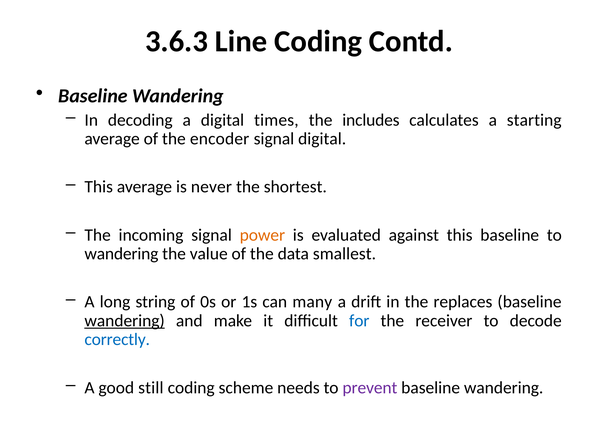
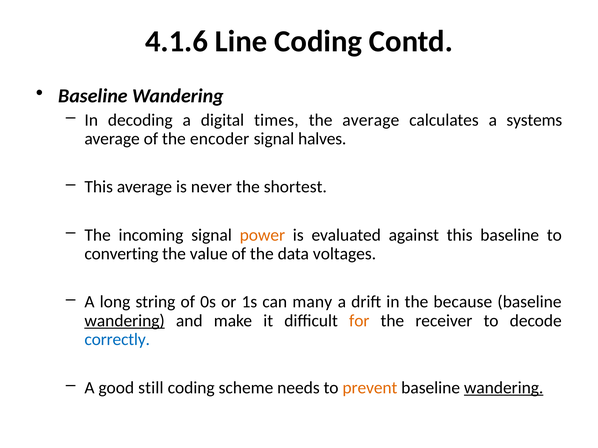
3.6.3: 3.6.3 -> 4.1.6
the includes: includes -> average
starting: starting -> systems
signal digital: digital -> halves
wandering at (121, 254): wandering -> converting
smallest: smallest -> voltages
replaces: replaces -> because
for colour: blue -> orange
prevent colour: purple -> orange
wandering at (504, 388) underline: none -> present
